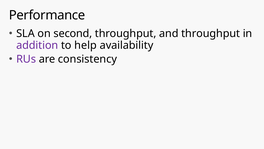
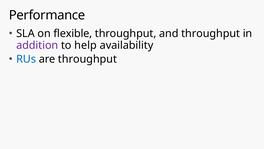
second: second -> flexible
RUs colour: purple -> blue
are consistency: consistency -> throughput
